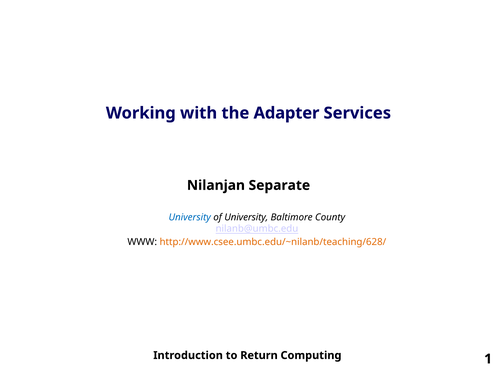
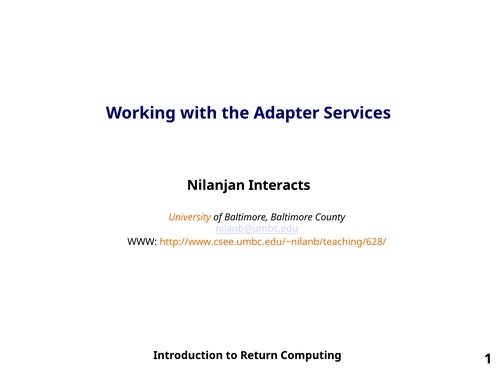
Separate: Separate -> Interacts
University at (190, 218) colour: blue -> orange
of University: University -> Baltimore
